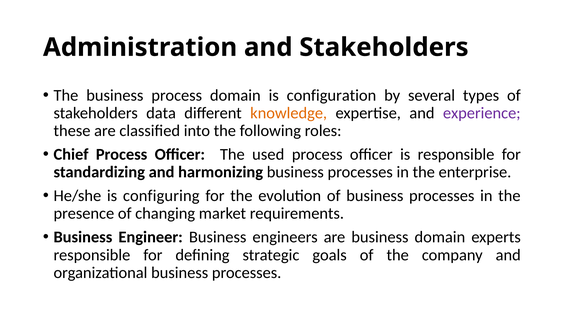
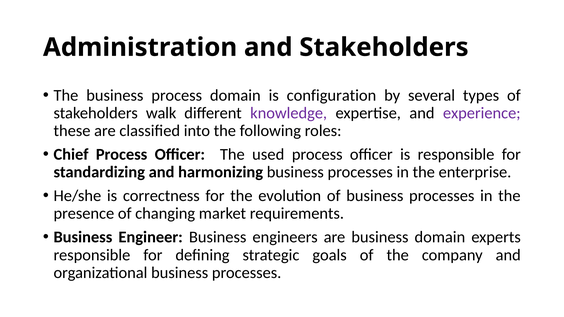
data: data -> walk
knowledge colour: orange -> purple
configuring: configuring -> correctness
